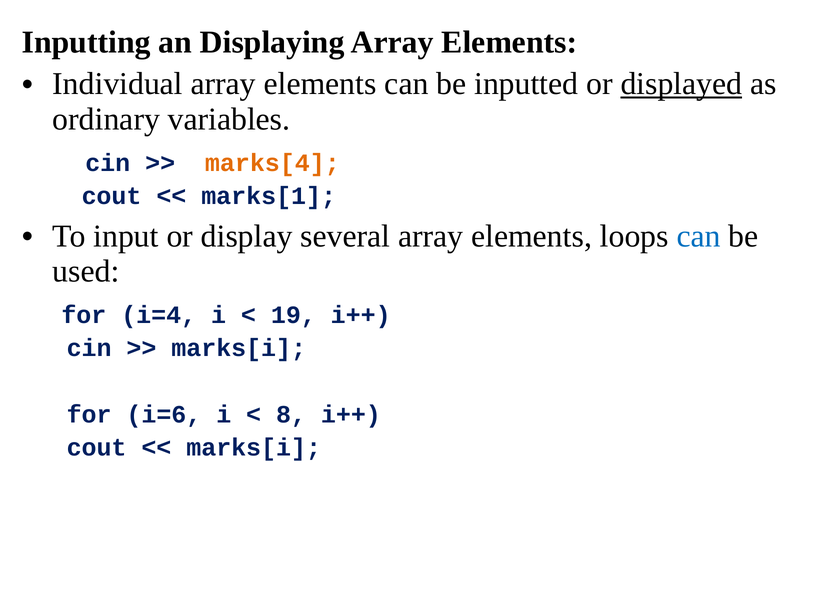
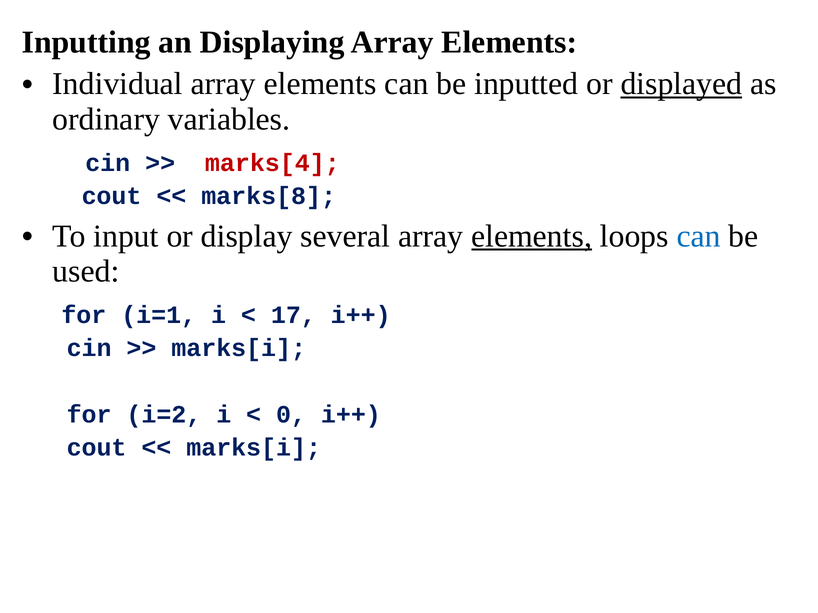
marks[4 colour: orange -> red
marks[1: marks[1 -> marks[8
elements at (532, 236) underline: none -> present
i=4: i=4 -> i=1
19: 19 -> 17
i=6: i=6 -> i=2
8: 8 -> 0
